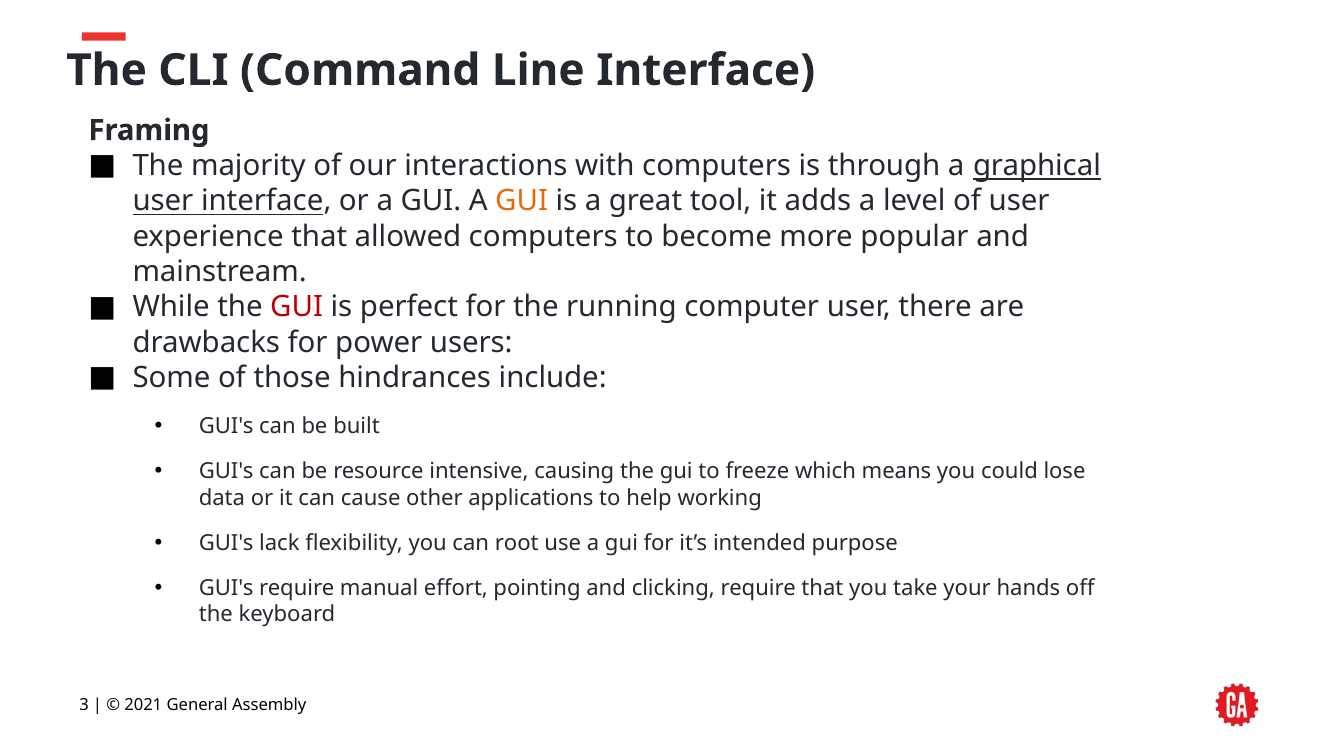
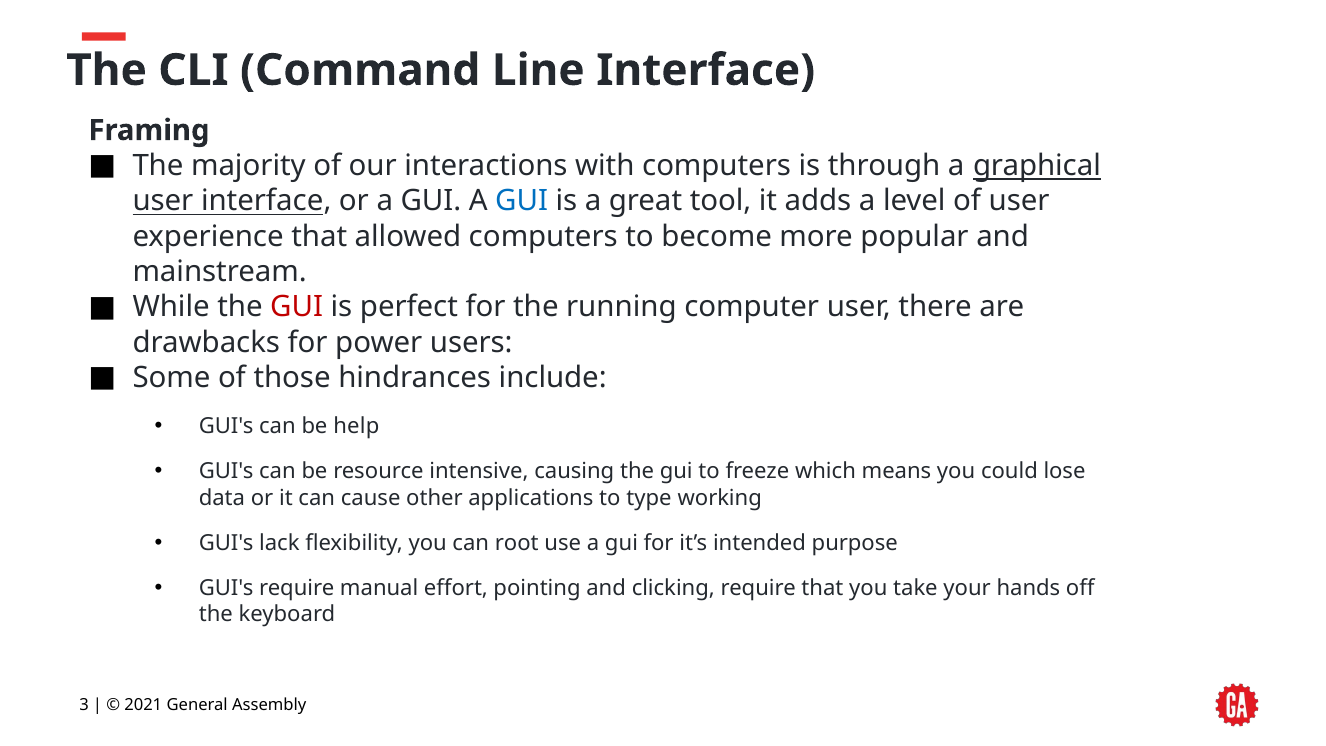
GUI at (522, 201) colour: orange -> blue
built: built -> help
help: help -> type
